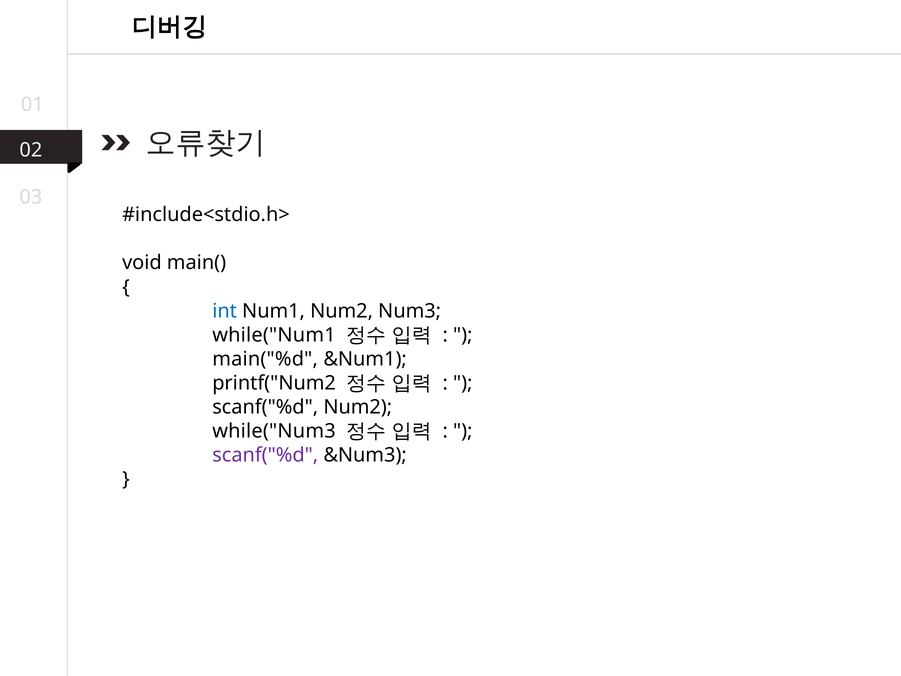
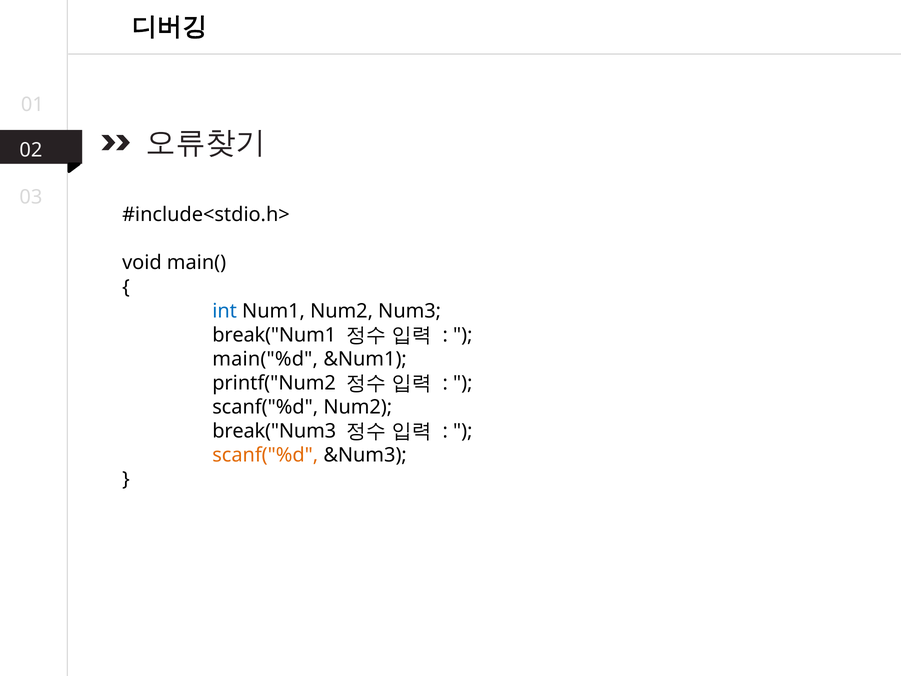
while("Num1: while("Num1 -> break("Num1
while("Num3: while("Num3 -> break("Num3
scanf("%d at (265, 455) colour: purple -> orange
